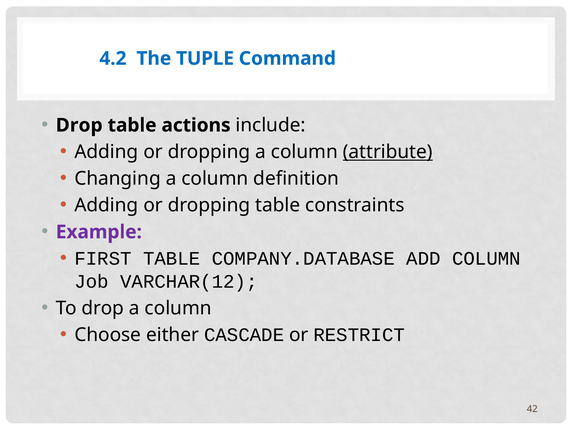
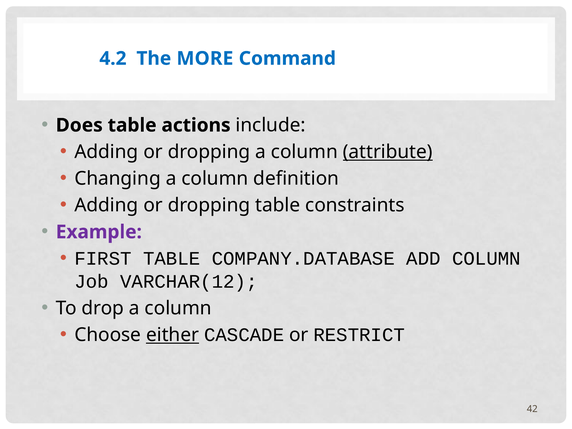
TUPLE: TUPLE -> MORE
Drop at (79, 125): Drop -> Does
either underline: none -> present
